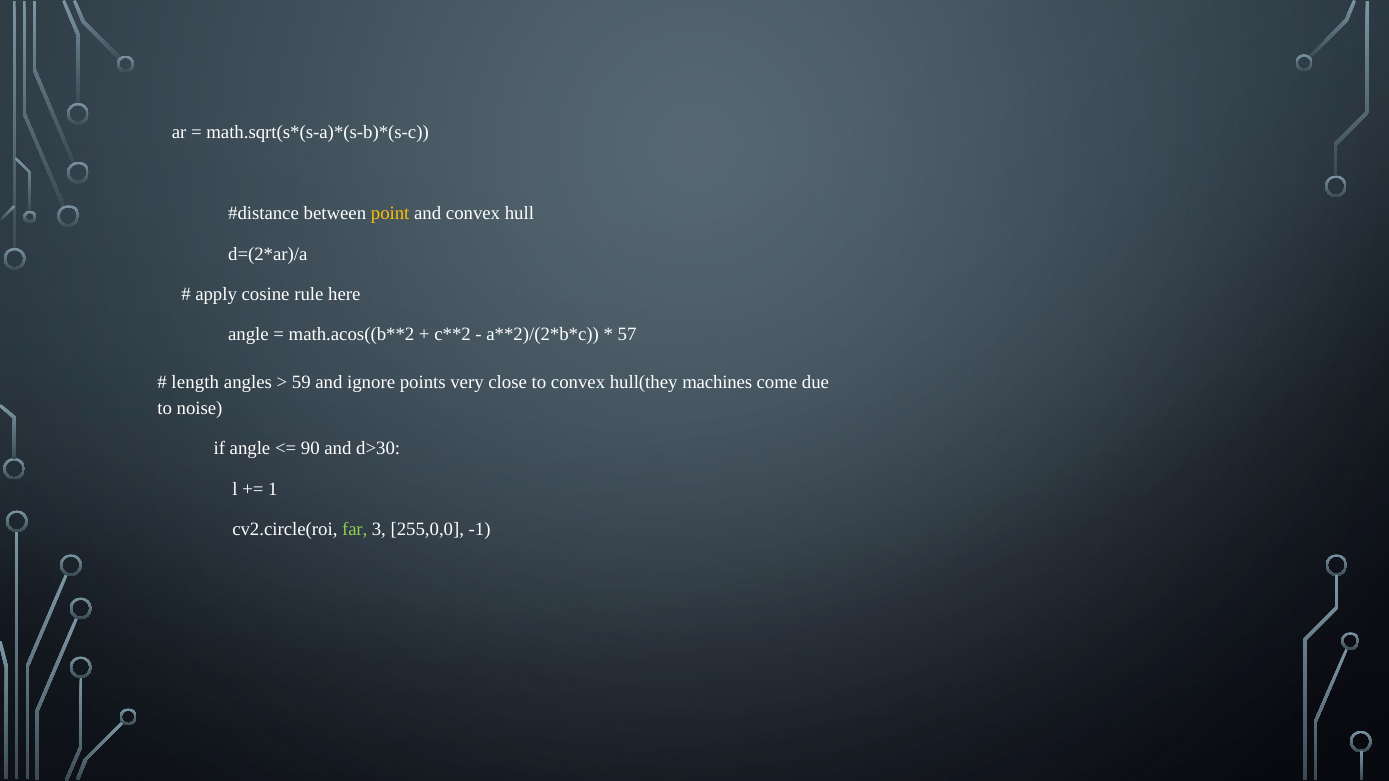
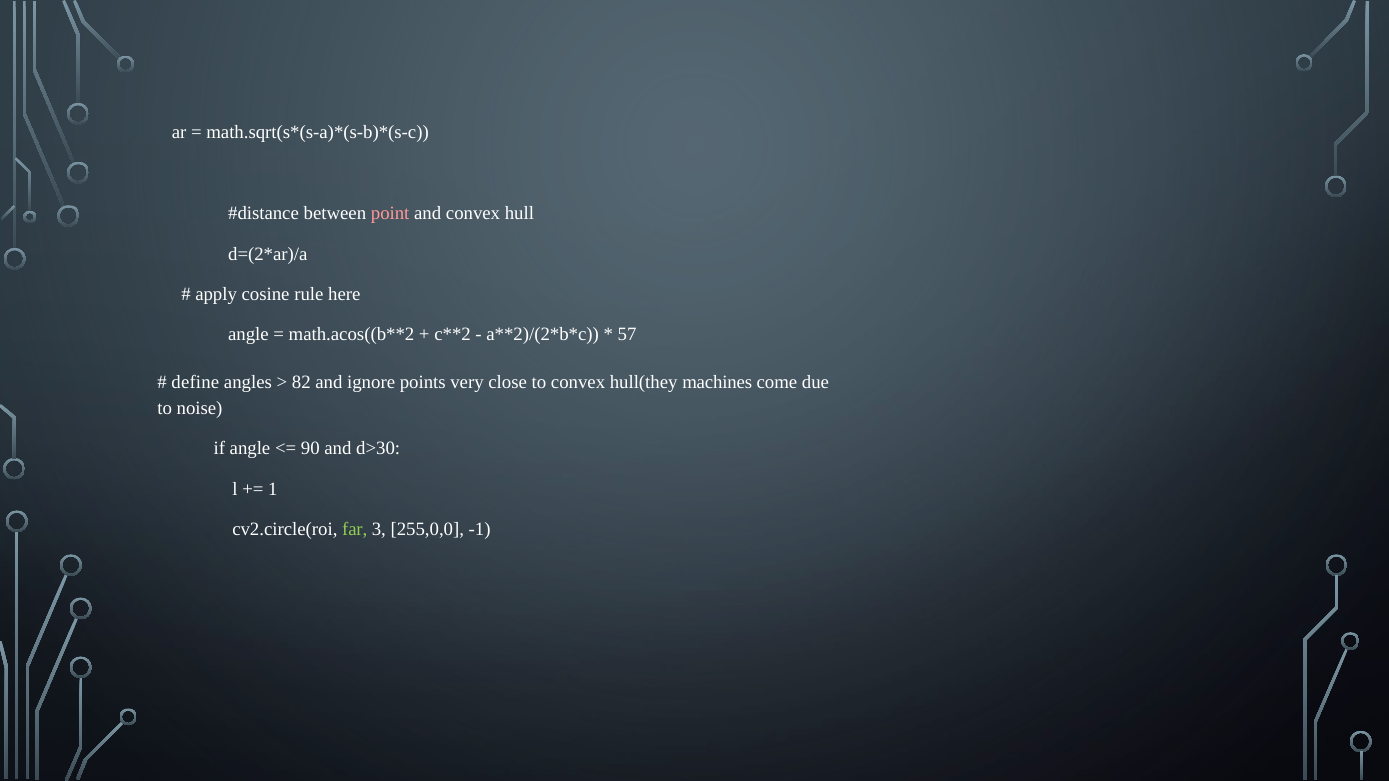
point colour: yellow -> pink
length: length -> define
59: 59 -> 82
